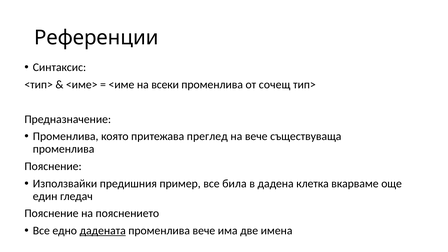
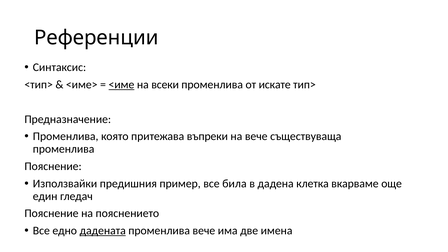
<име underline: none -> present
сочещ: сочещ -> искате
преглед: преглед -> въпреки
